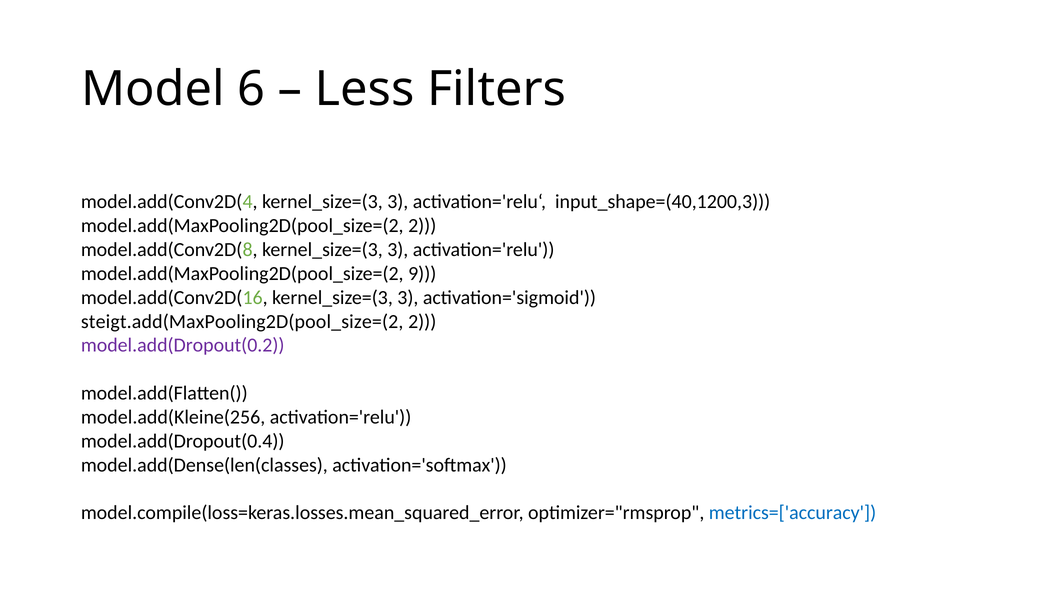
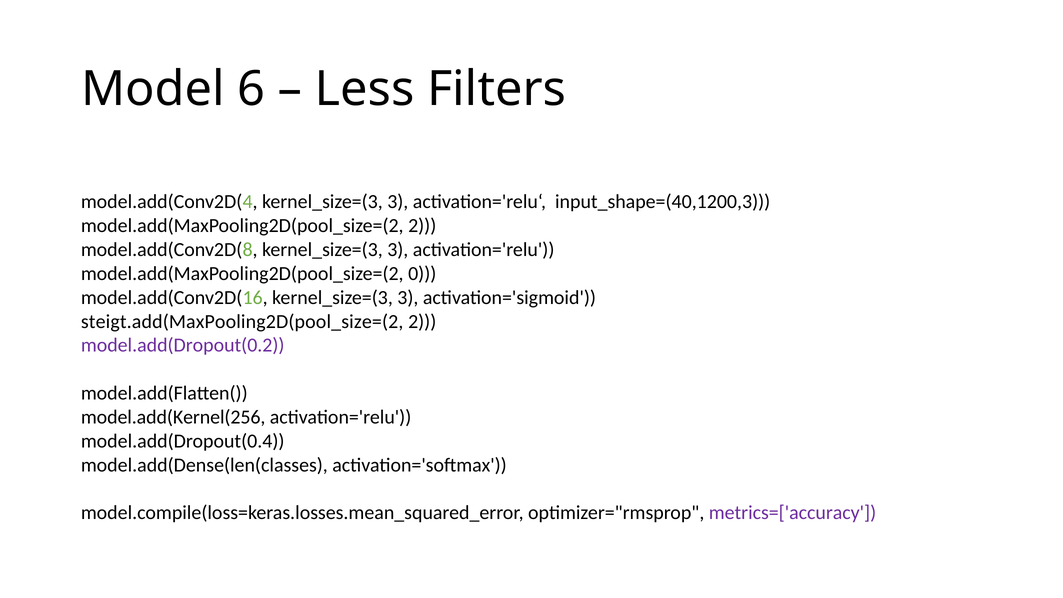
9: 9 -> 0
model.add(Kleine(256: model.add(Kleine(256 -> model.add(Kernel(256
metrics=['accuracy colour: blue -> purple
